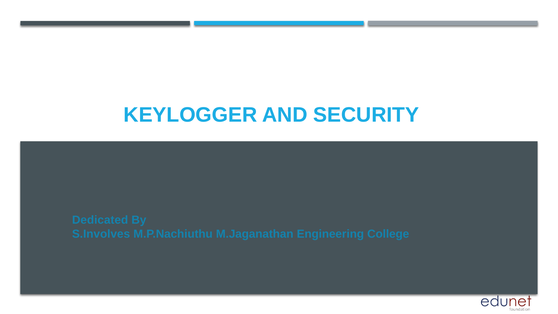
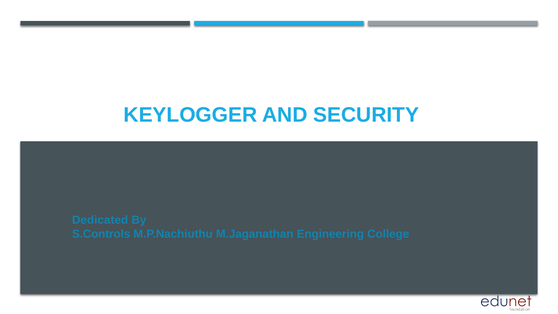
S.Involves: S.Involves -> S.Controls
